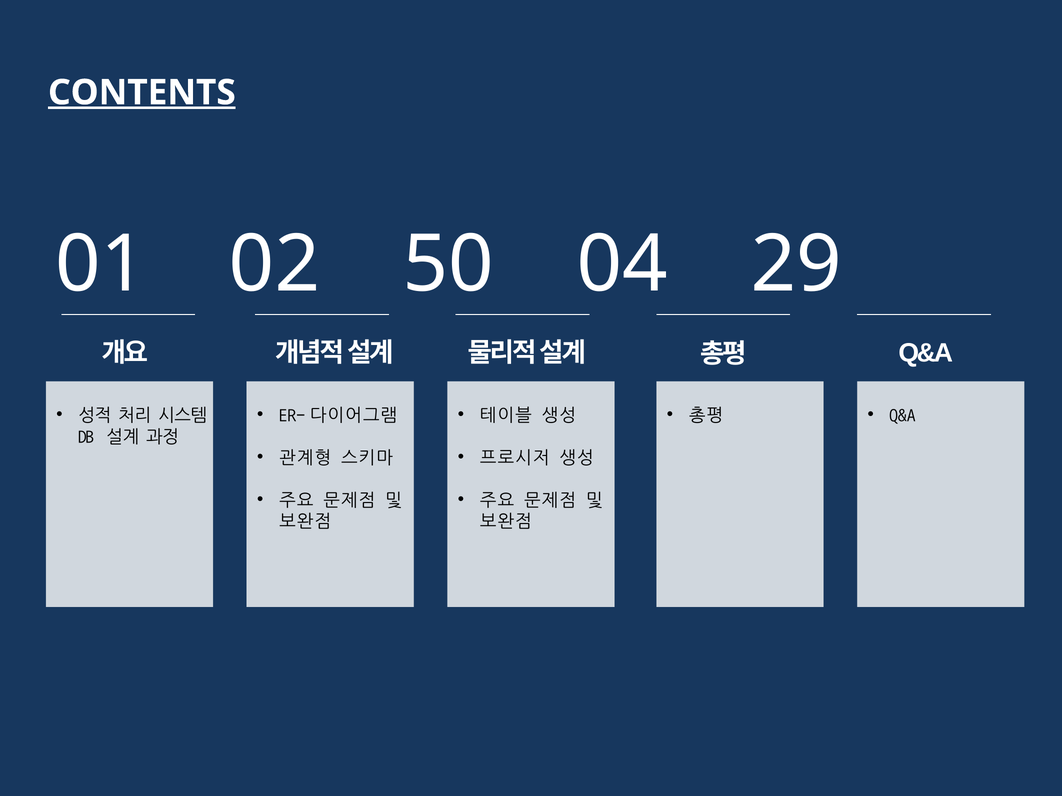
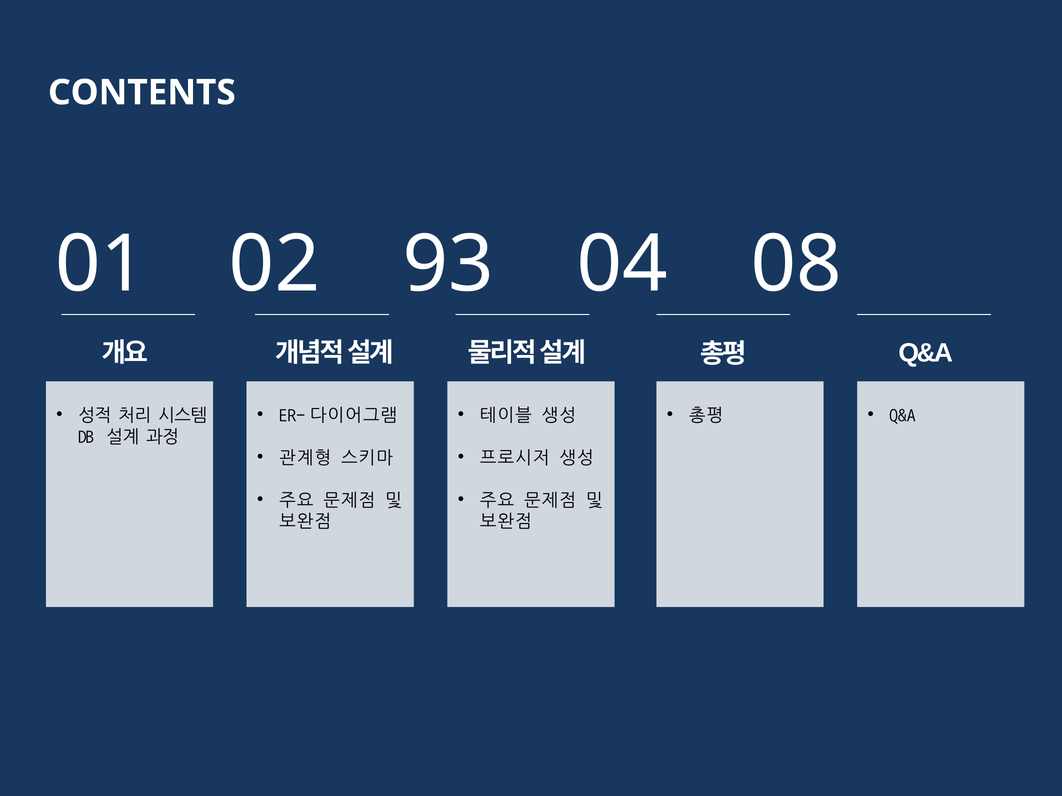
CONTENTS underline: present -> none
50: 50 -> 93
29: 29 -> 08
